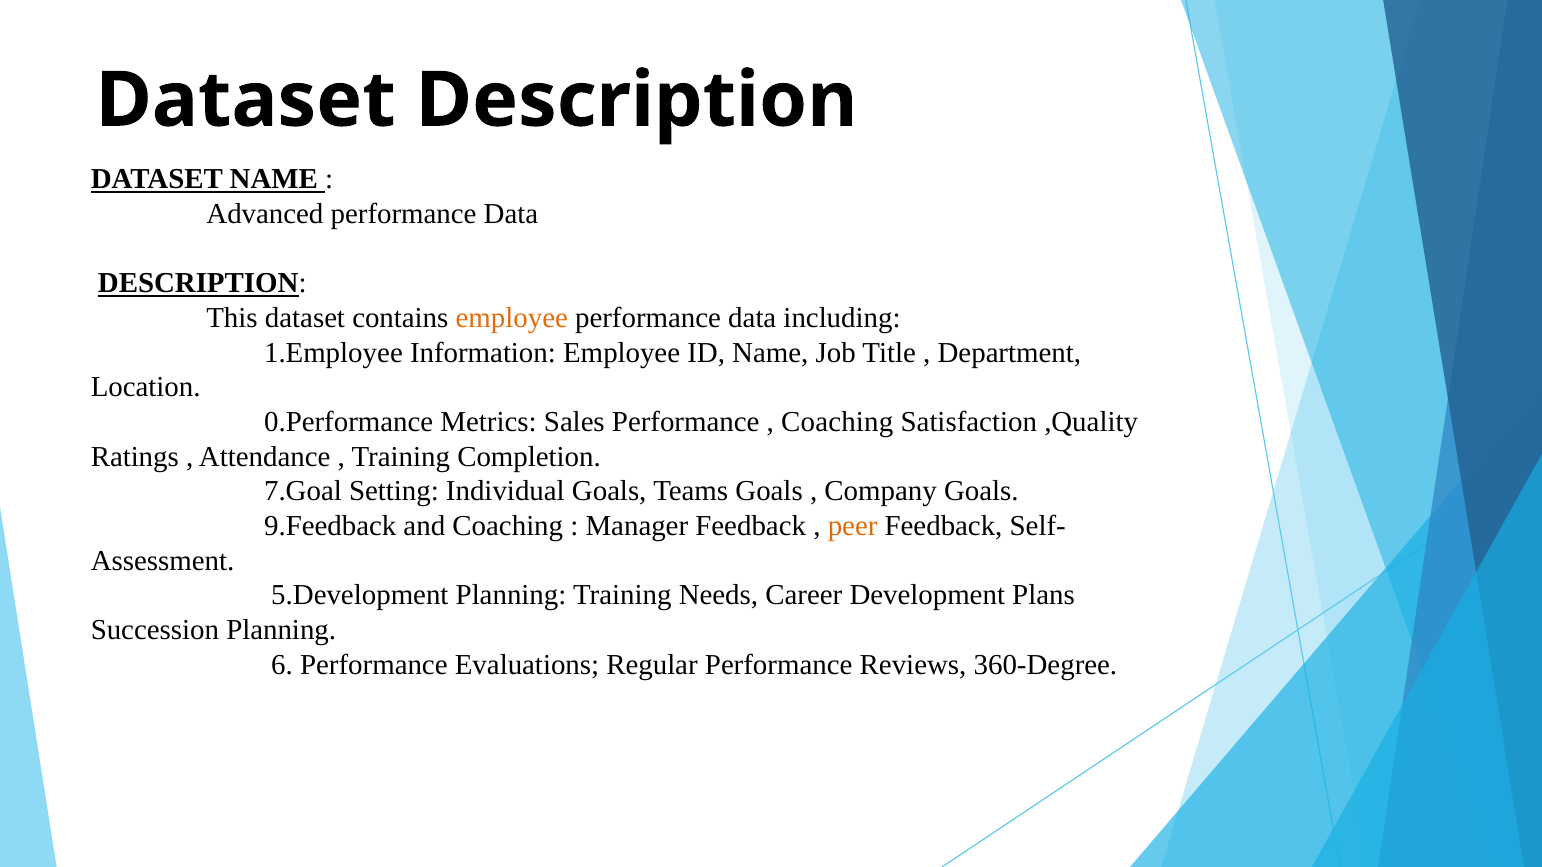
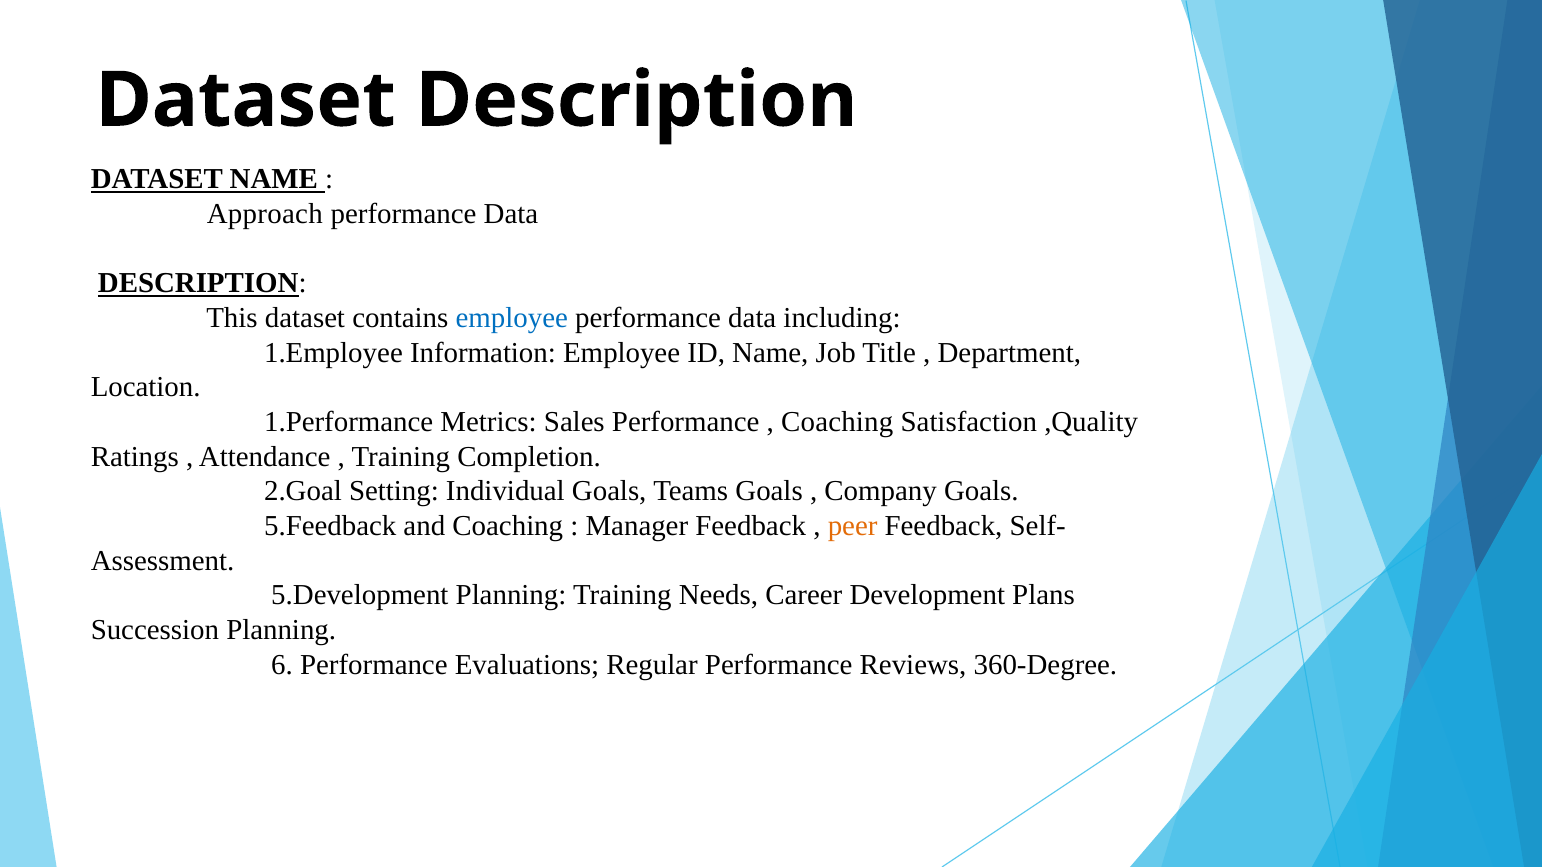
Advanced: Advanced -> Approach
employee at (512, 318) colour: orange -> blue
0.Performance: 0.Performance -> 1.Performance
7.Goal: 7.Goal -> 2.Goal
9.Feedback: 9.Feedback -> 5.Feedback
